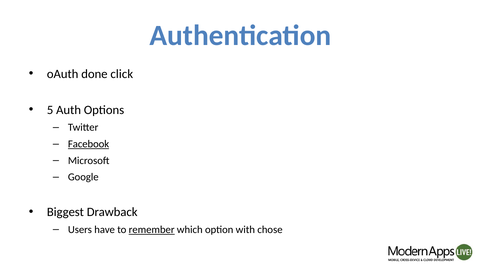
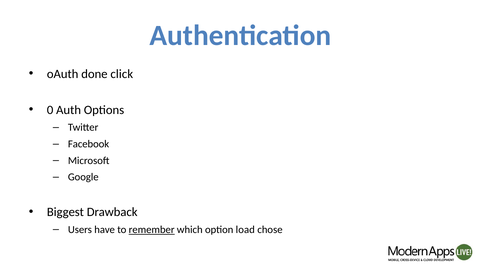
5: 5 -> 0
Facebook underline: present -> none
with: with -> load
